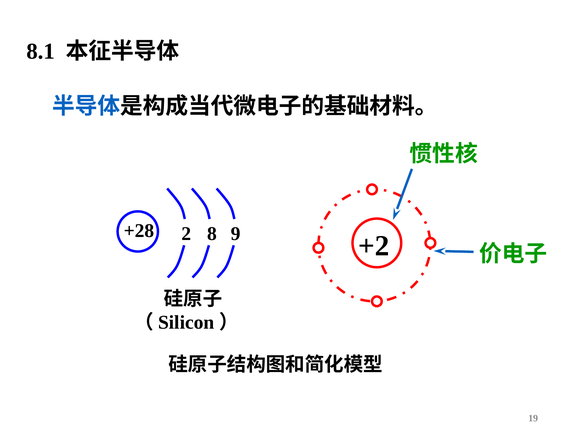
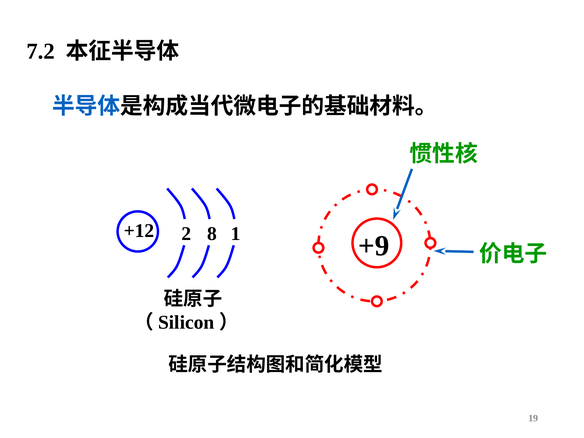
8.1: 8.1 -> 7.2
+28: +28 -> +12
9: 9 -> 1
+2: +2 -> +9
